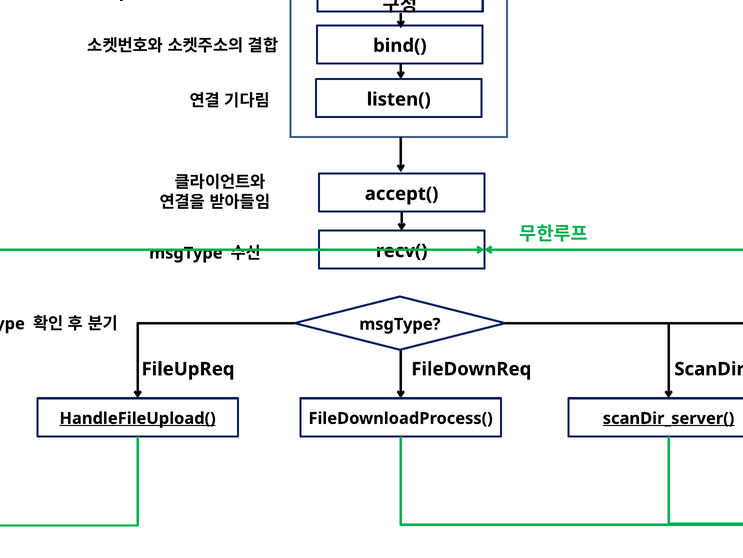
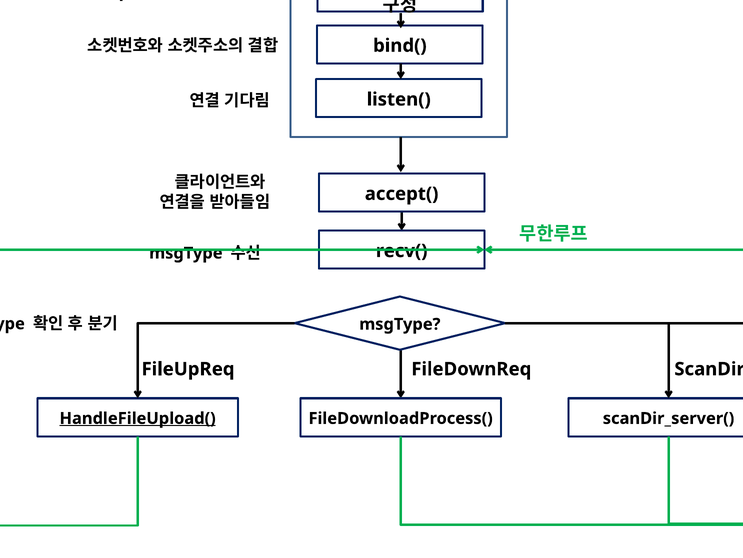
scanDir_server( underline: present -> none
